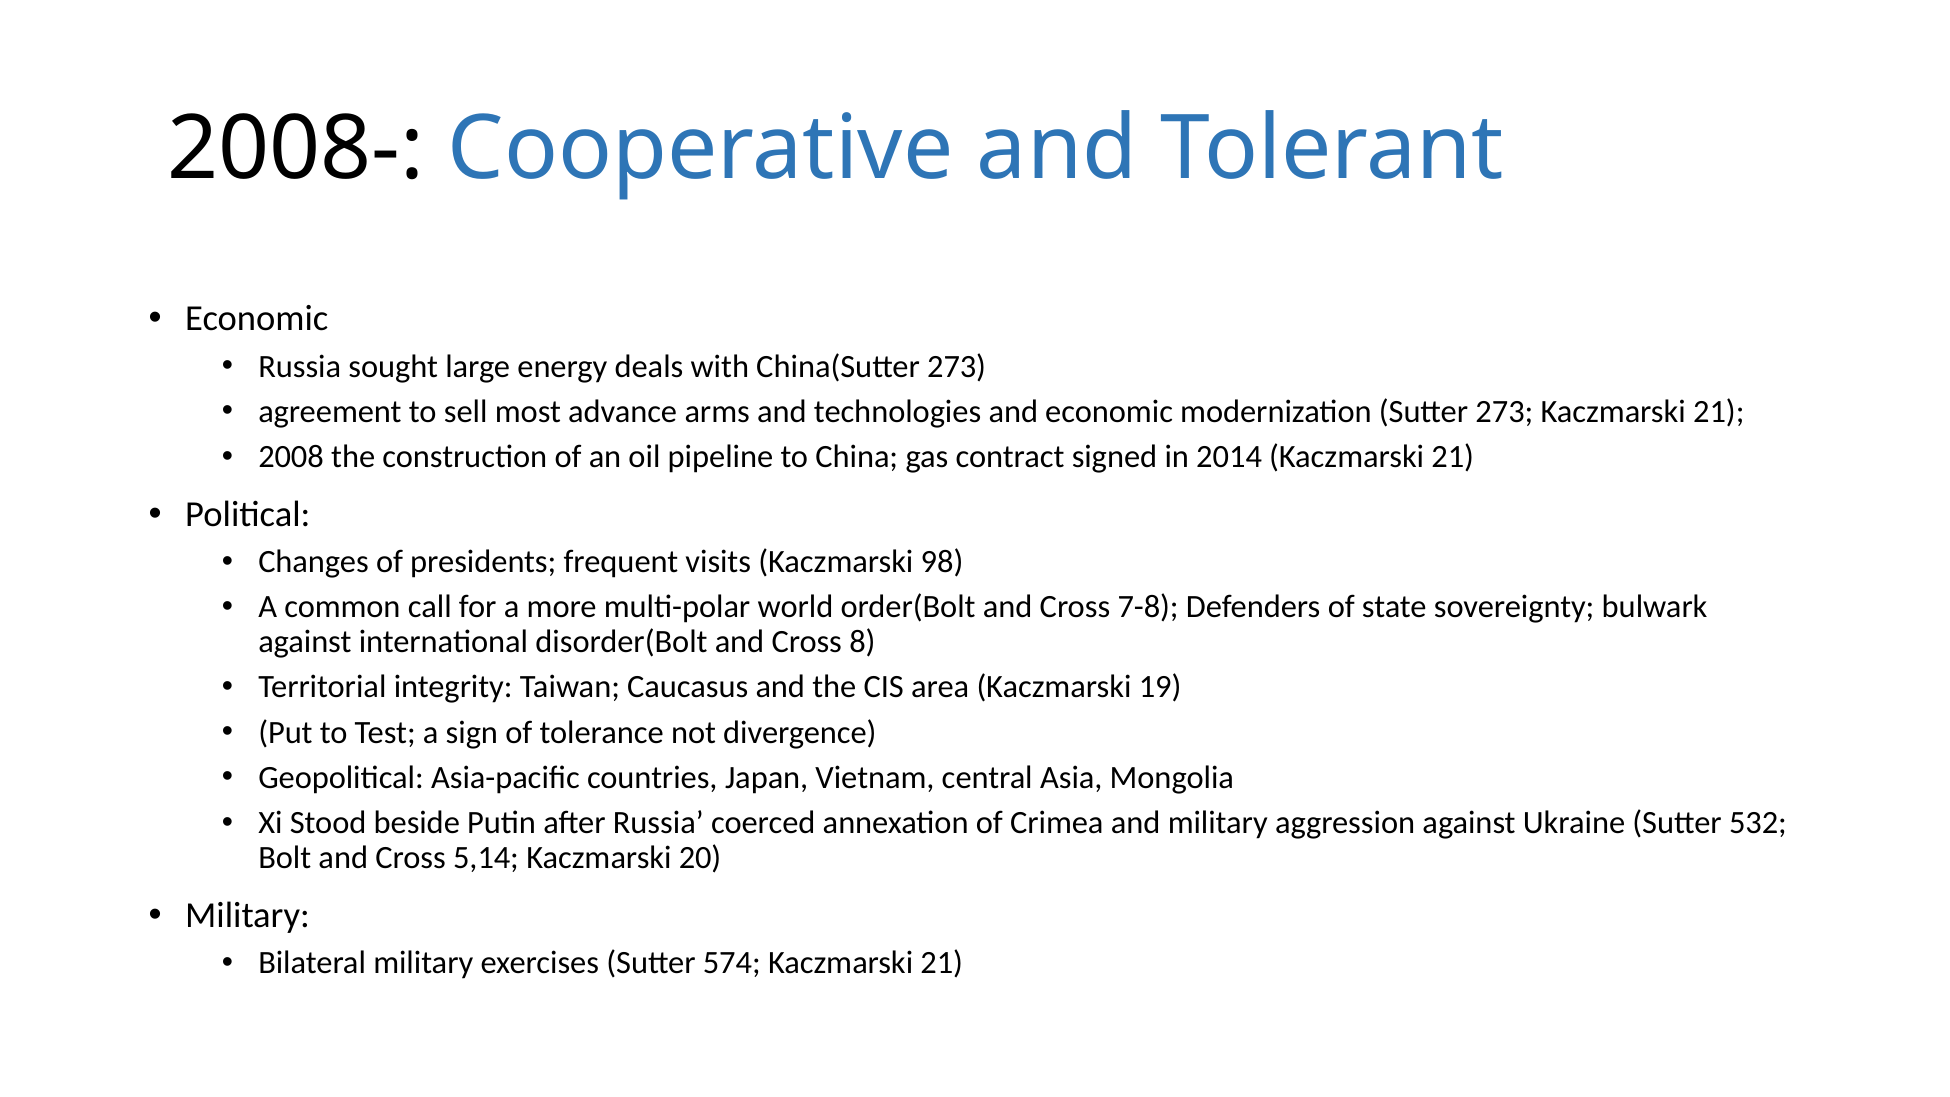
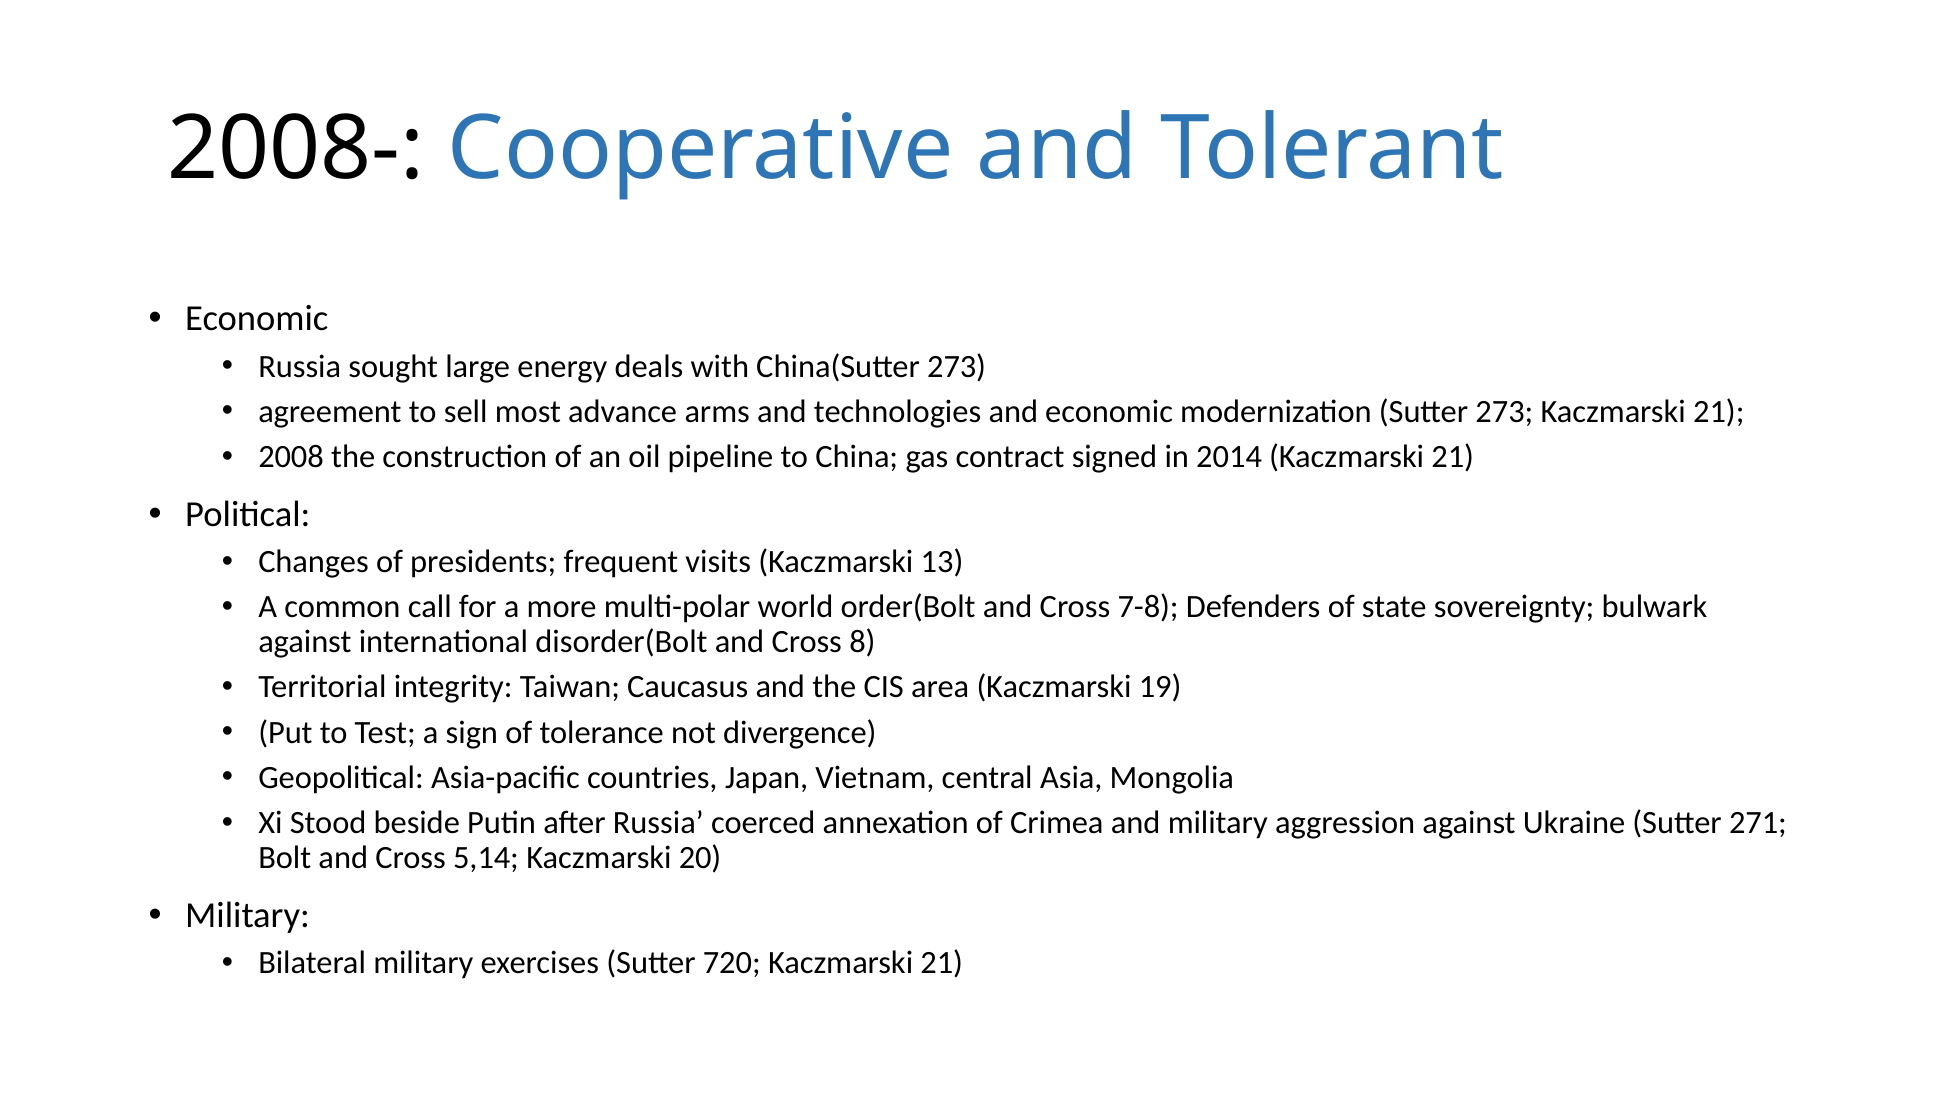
98: 98 -> 13
532: 532 -> 271
574: 574 -> 720
